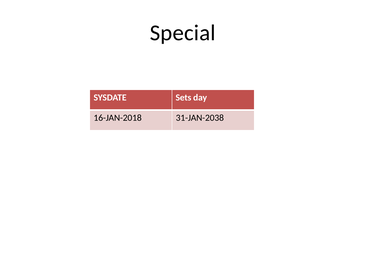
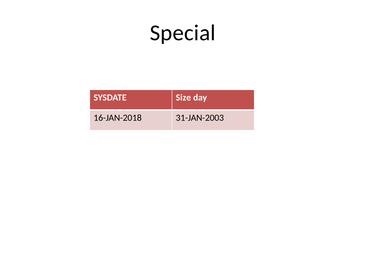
Sets: Sets -> Size
31-JAN-2038: 31-JAN-2038 -> 31-JAN-2003
